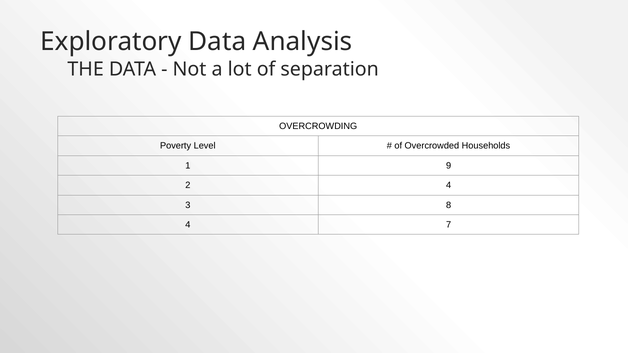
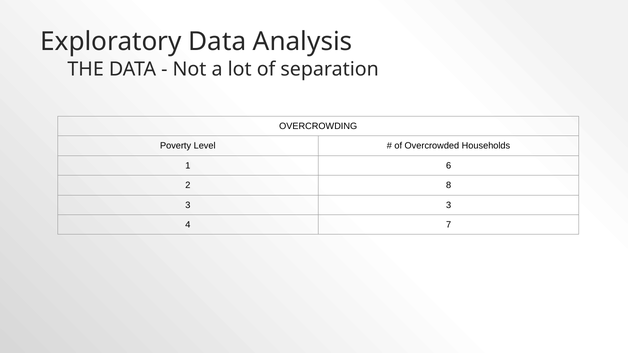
9: 9 -> 6
2 4: 4 -> 8
3 8: 8 -> 3
